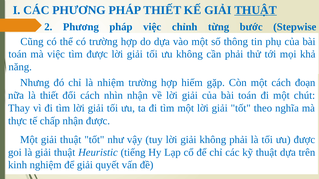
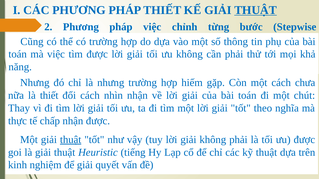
là nhiệm: nhiệm -> nhưng
đoạn: đoạn -> chưa
thuật at (71, 140) underline: none -> present
